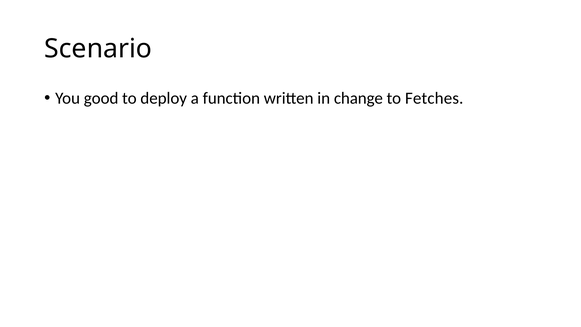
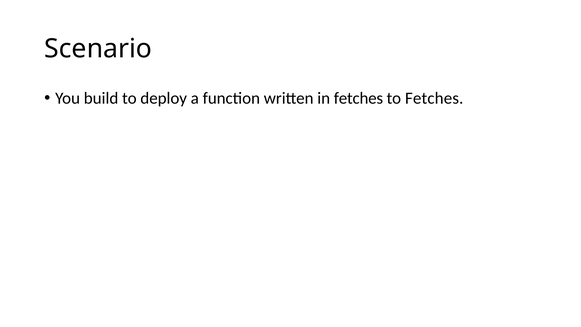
good: good -> build
in change: change -> fetches
